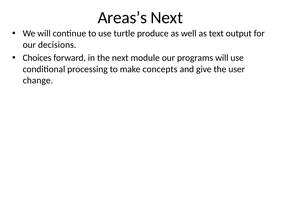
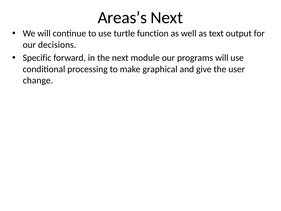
produce: produce -> function
Choices: Choices -> Specific
concepts: concepts -> graphical
